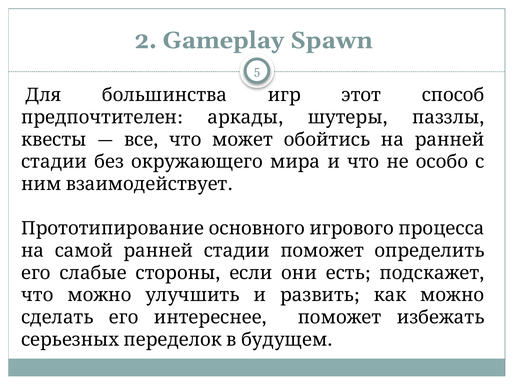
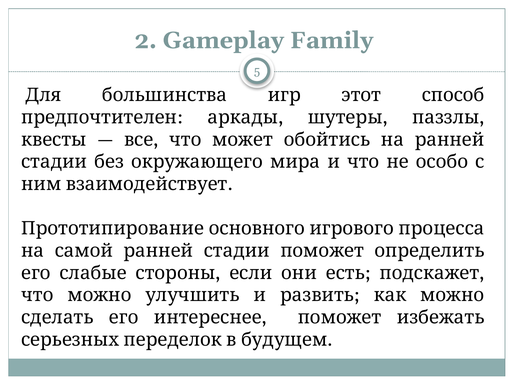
Spawn: Spawn -> Family
